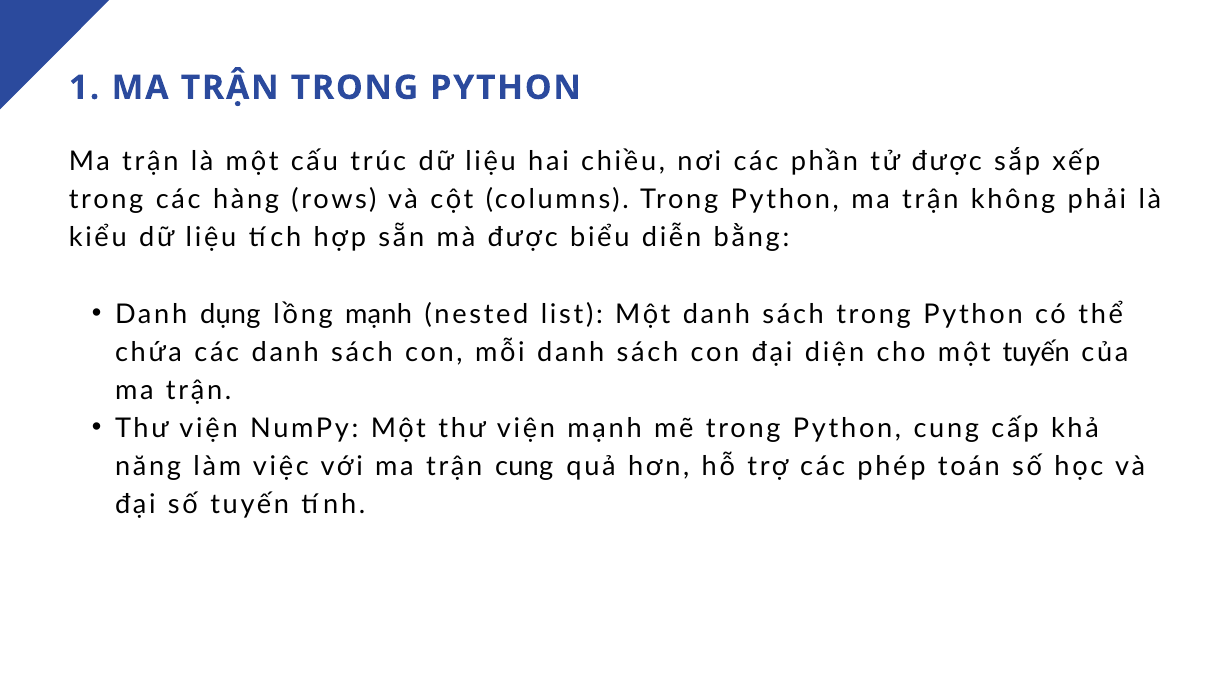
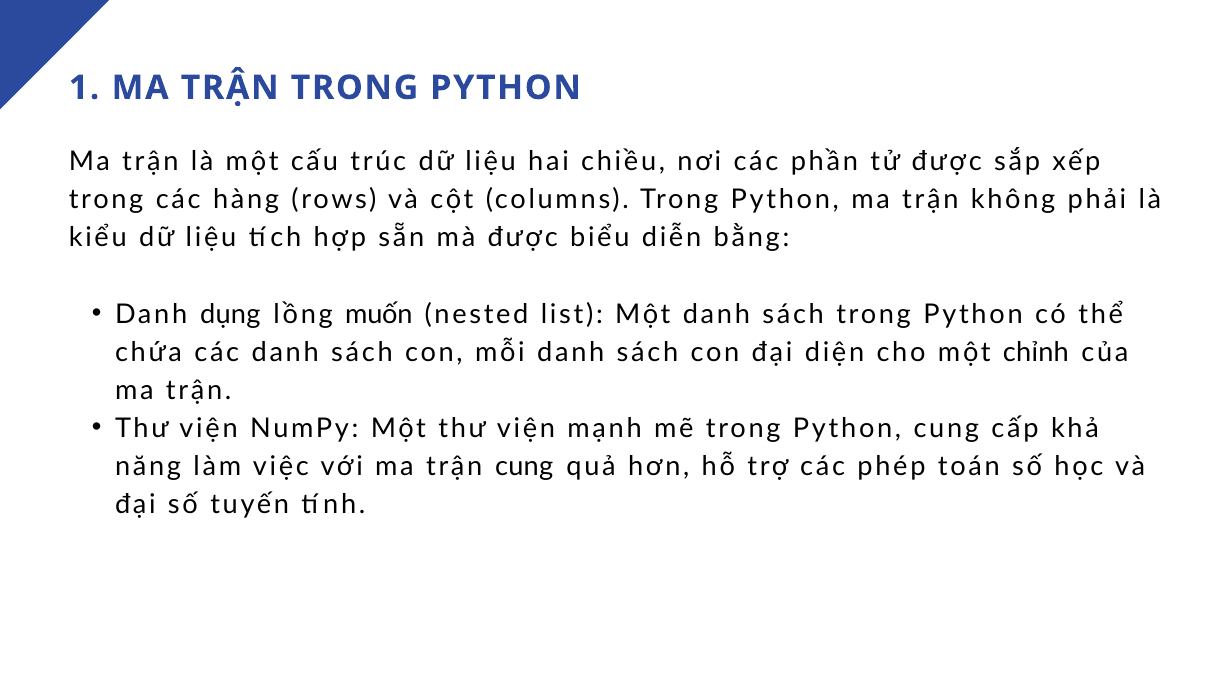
lồng mạnh: mạnh -> muốn
một tuyến: tuyến -> chỉnh
